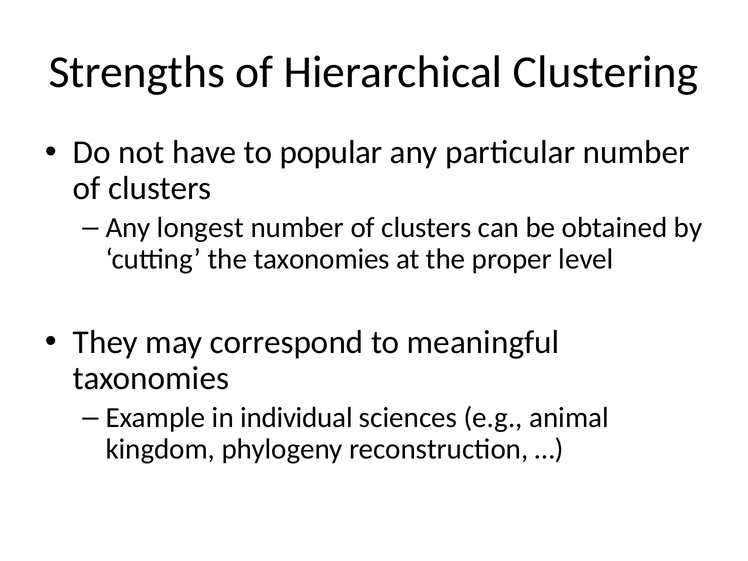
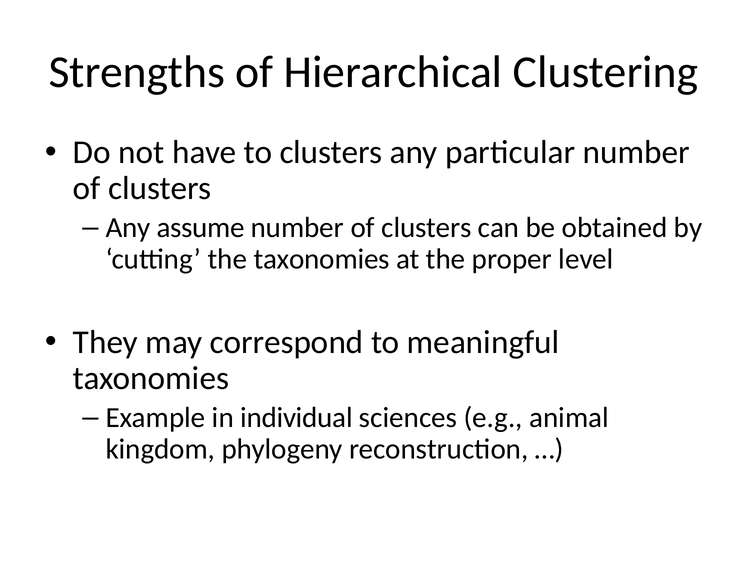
to popular: popular -> clusters
longest: longest -> assume
